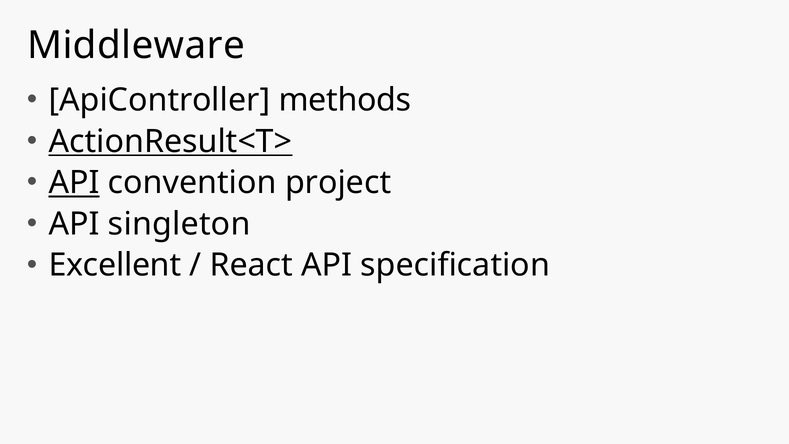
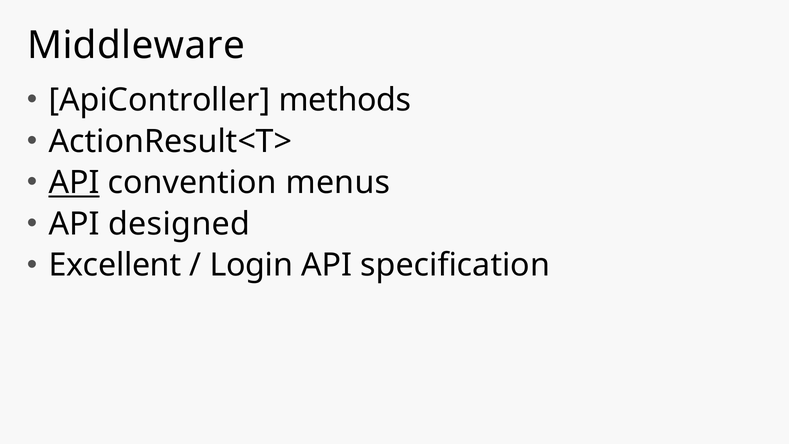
ActionResult<T> underline: present -> none
project: project -> menus
singleton: singleton -> designed
React: React -> Login
